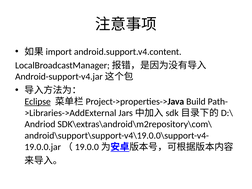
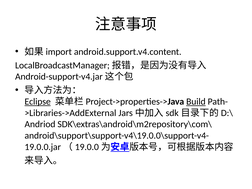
Build underline: none -> present
